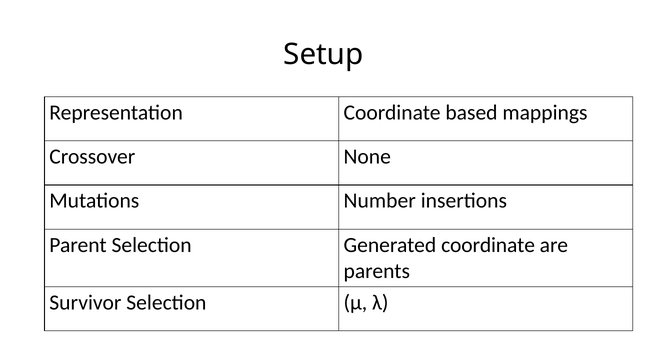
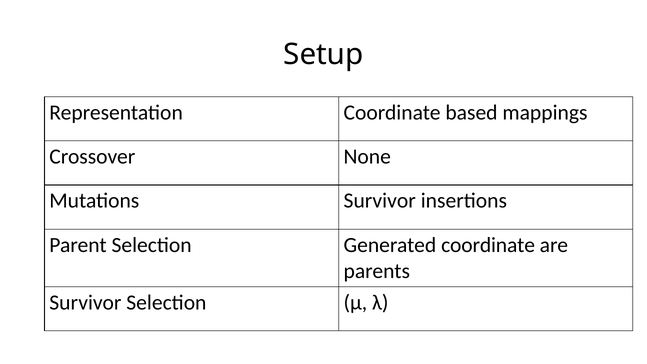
Mutations Number: Number -> Survivor
